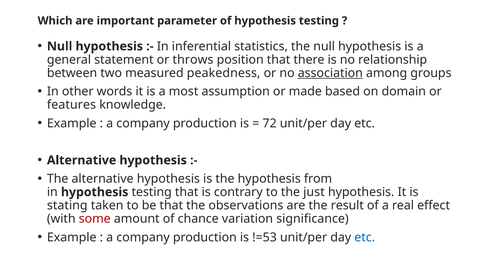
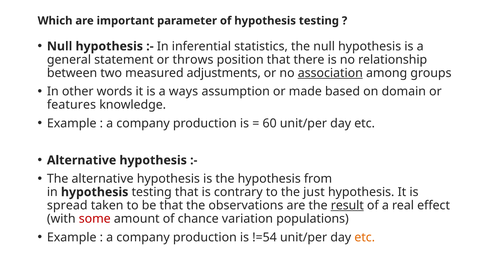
peakedness: peakedness -> adjustments
most: most -> ways
72: 72 -> 60
stating: stating -> spread
result underline: none -> present
significance: significance -> populations
!=53: !=53 -> !=54
etc at (365, 237) colour: blue -> orange
